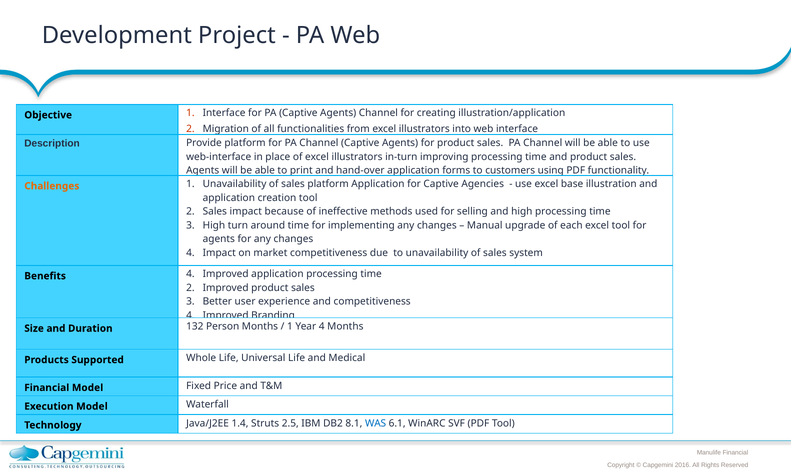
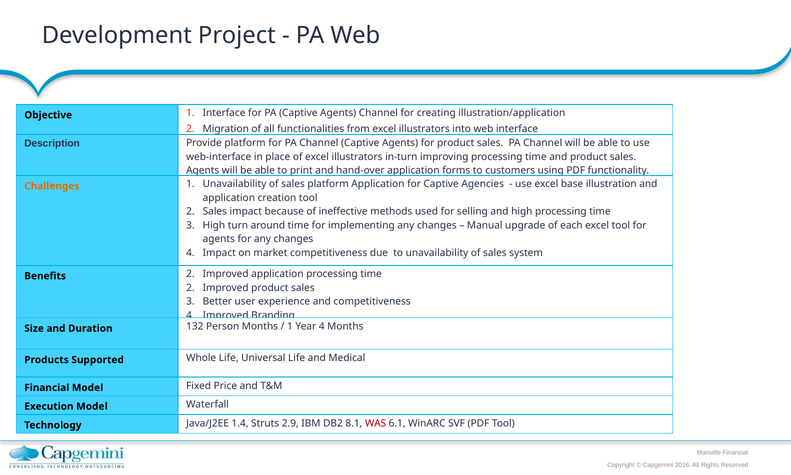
Benefits 4: 4 -> 2
2.5: 2.5 -> 2.9
WAS colour: blue -> red
